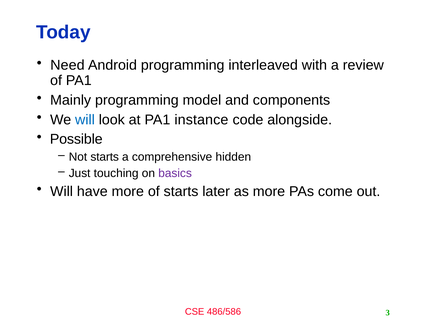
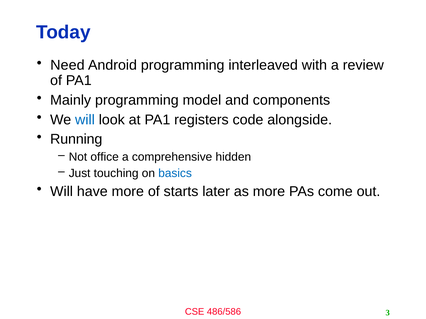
instance: instance -> registers
Possible: Possible -> Running
Not starts: starts -> office
basics colour: purple -> blue
